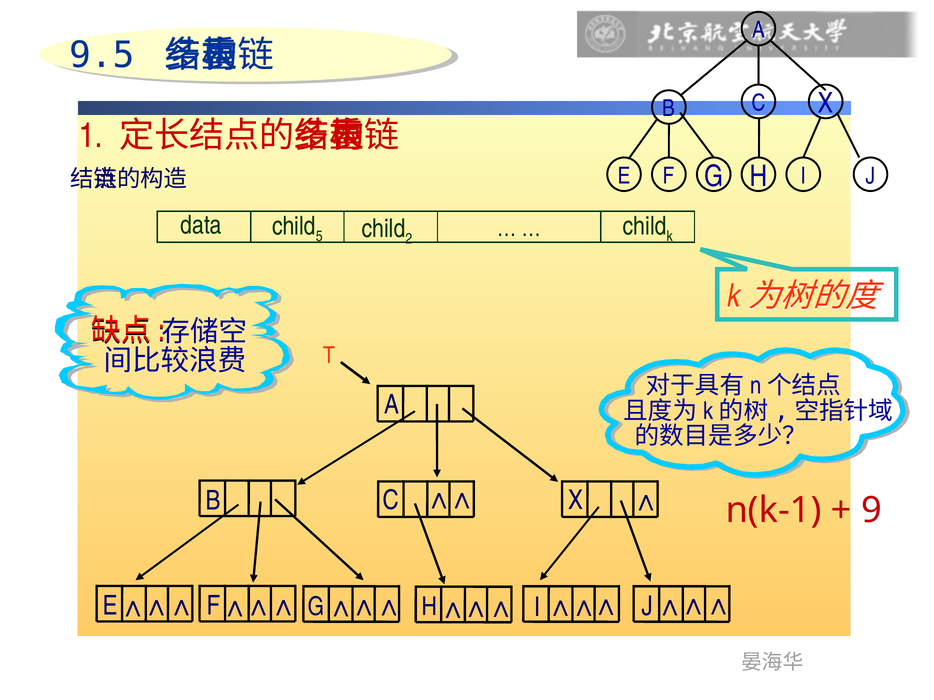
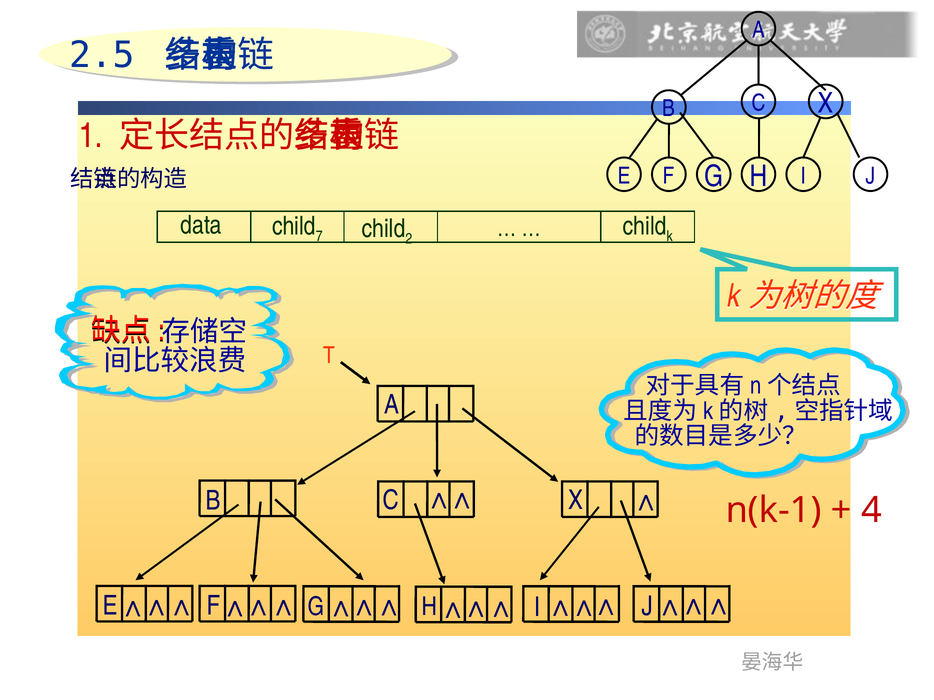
9.5: 9.5 -> 2.5
5: 5 -> 7
9: 9 -> 4
